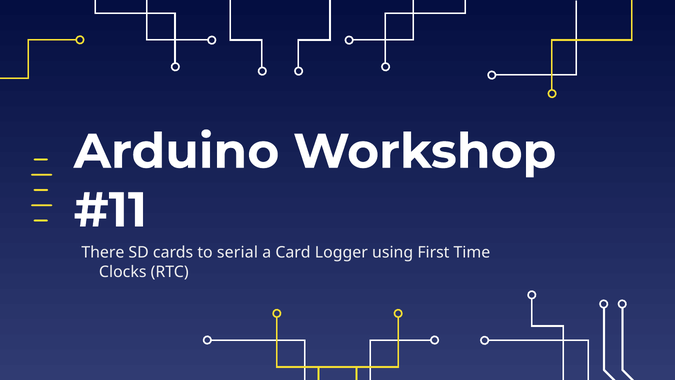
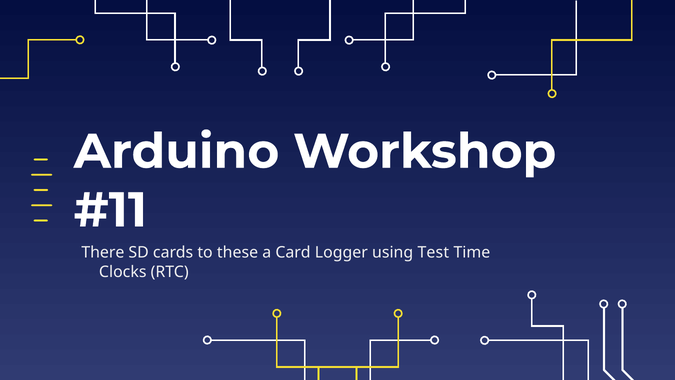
serial: serial -> these
First: First -> Test
